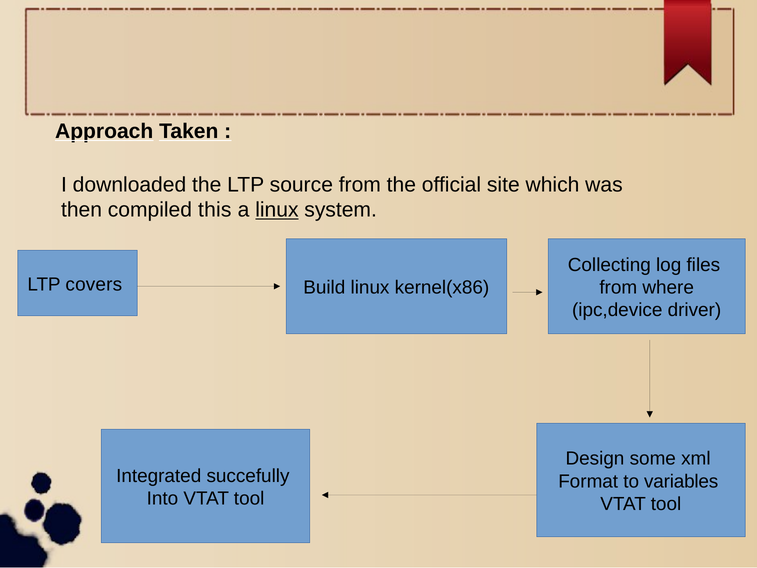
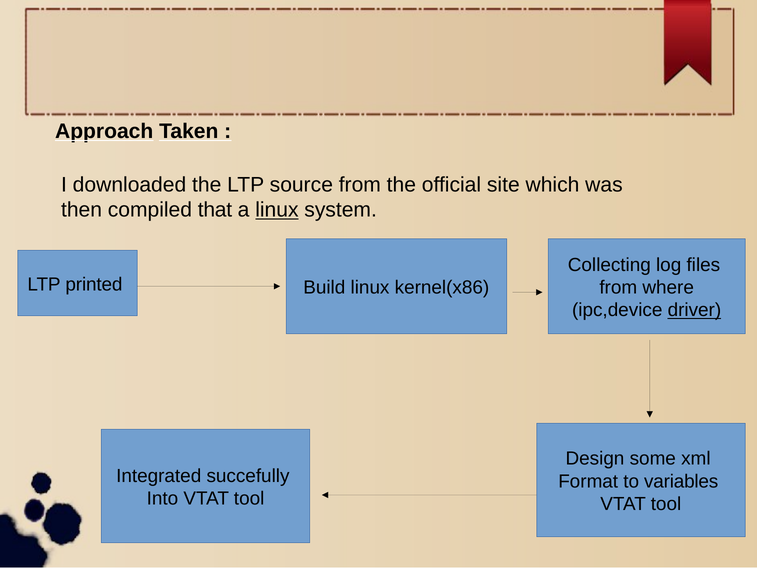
this: this -> that
covers: covers -> printed
driver underline: none -> present
